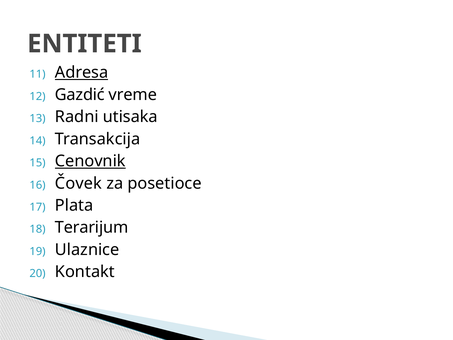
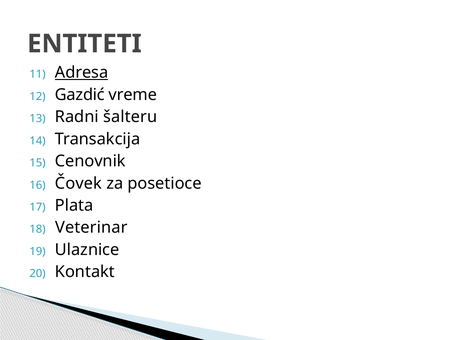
utisaka: utisaka -> šalteru
Cenovnik underline: present -> none
Terarijum: Terarijum -> Veterinar
